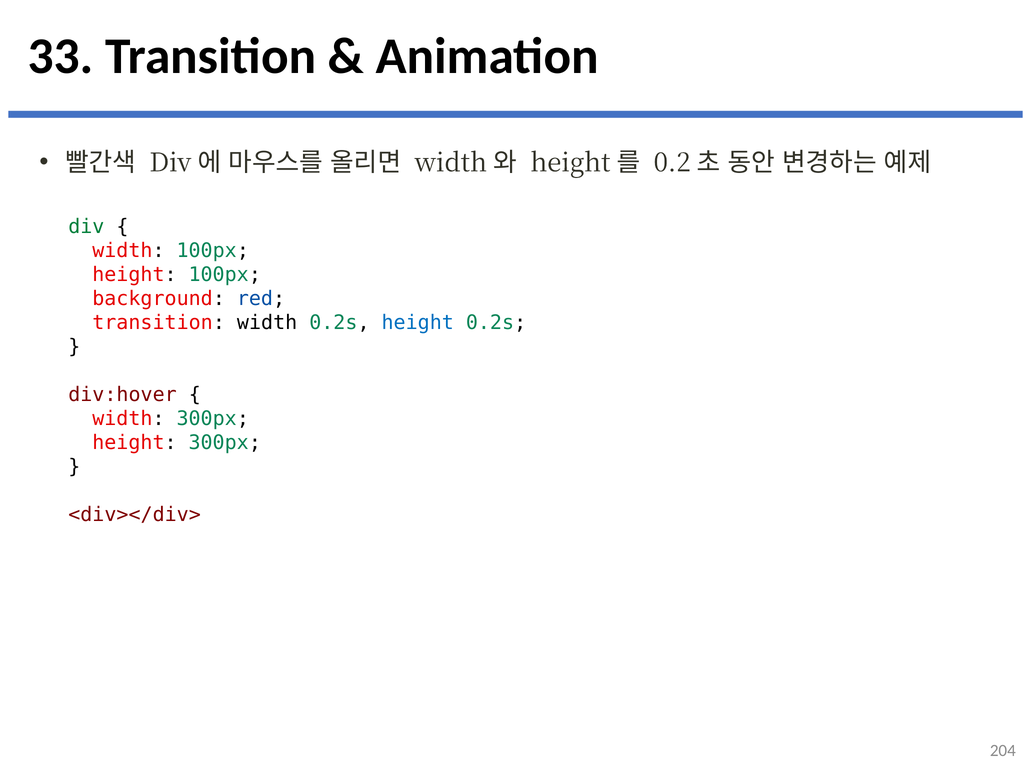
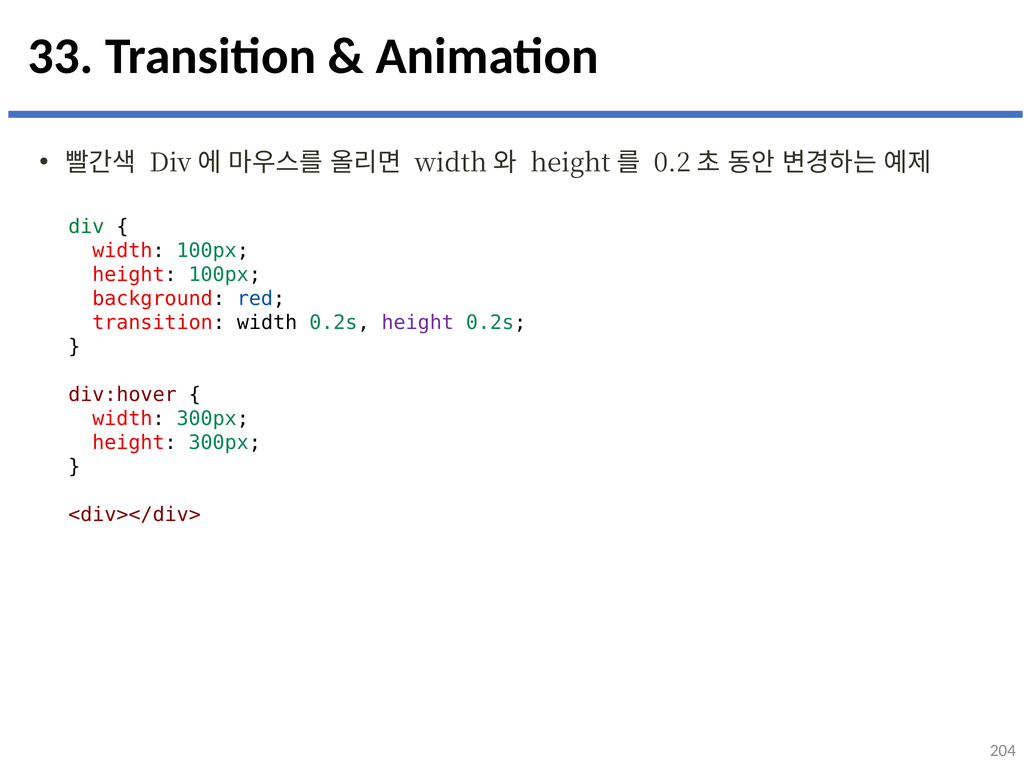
height at (418, 323) colour: blue -> purple
